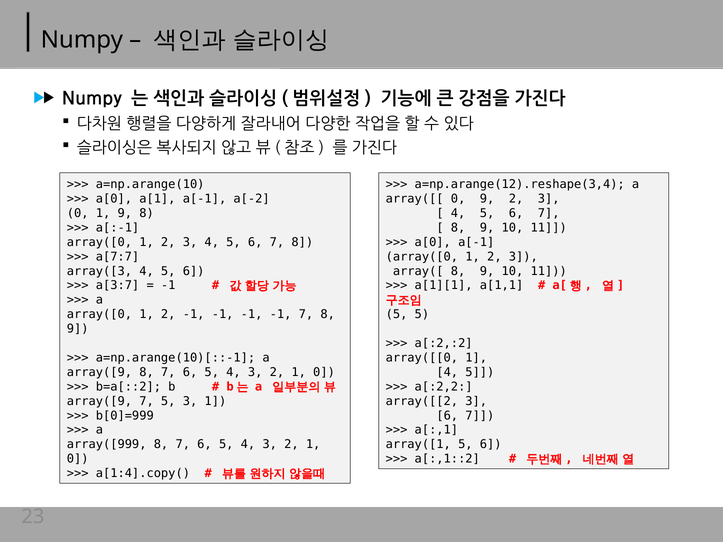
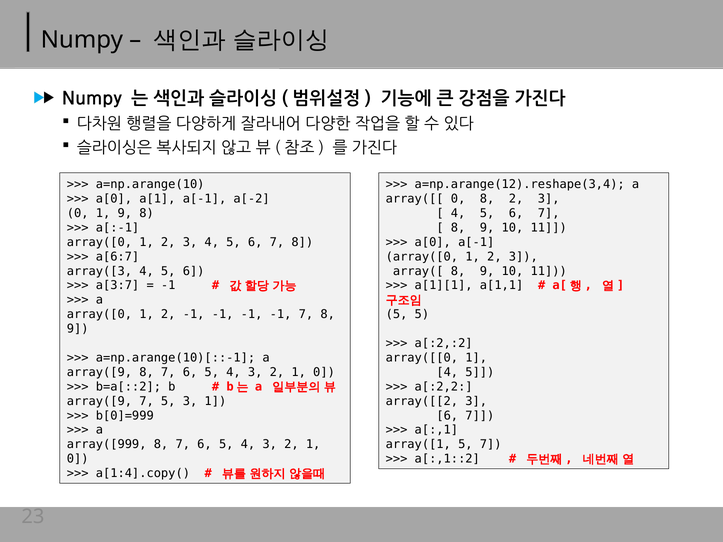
0 9: 9 -> 8
a[7:7: a[7:7 -> a[6:7
array([1 5 6: 6 -> 7
